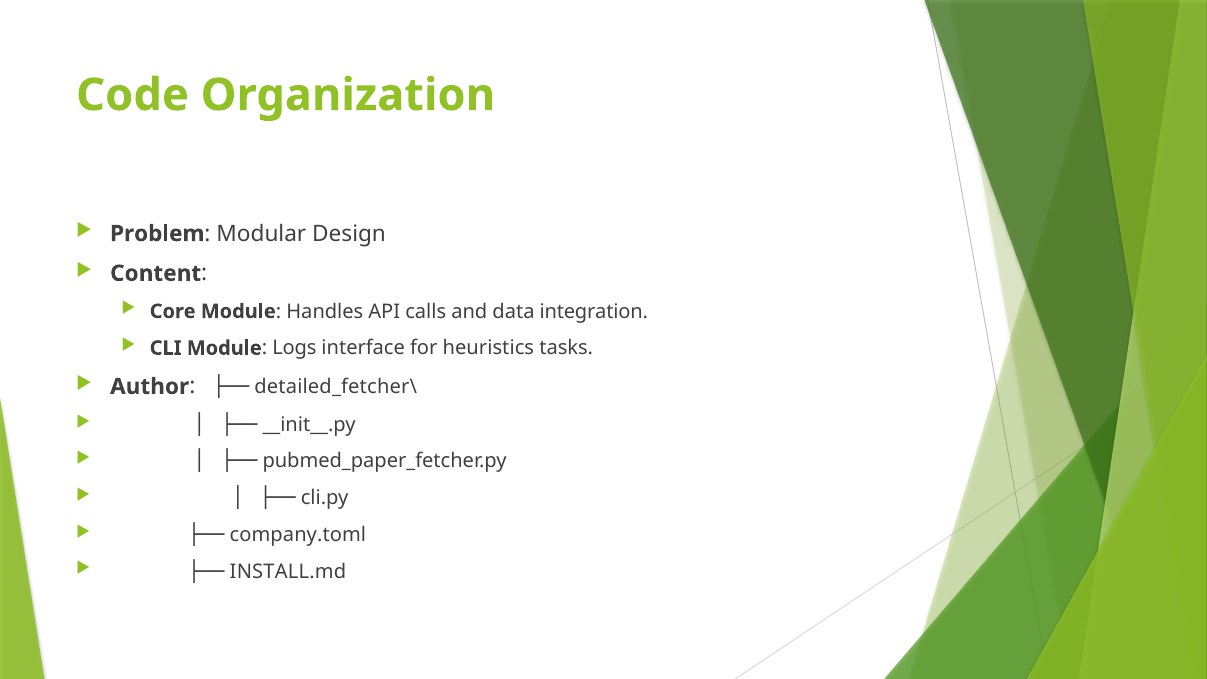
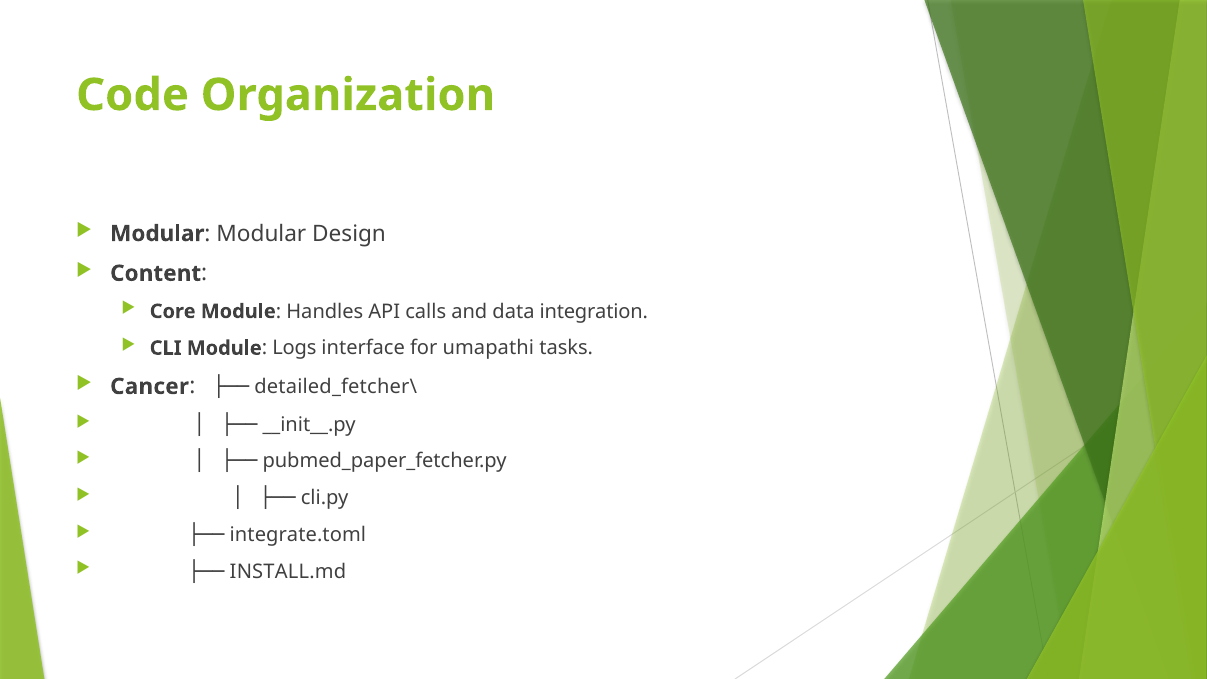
Problem at (157, 234): Problem -> Modular
heuristics: heuristics -> umapathi
Author: Author -> Cancer
company.toml: company.toml -> integrate.toml
